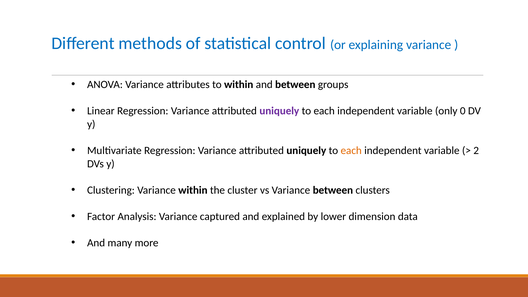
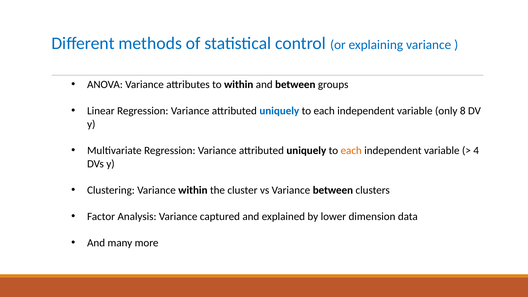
uniquely at (279, 111) colour: purple -> blue
0: 0 -> 8
2: 2 -> 4
